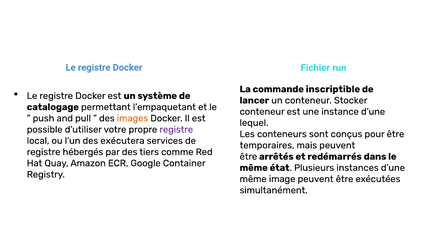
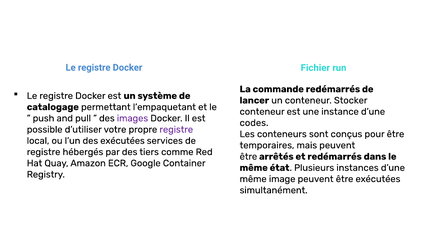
commande inscriptible: inscriptible -> redémarrés
images colour: orange -> purple
lequel: lequel -> codes
des exécutera: exécutera -> exécutées
